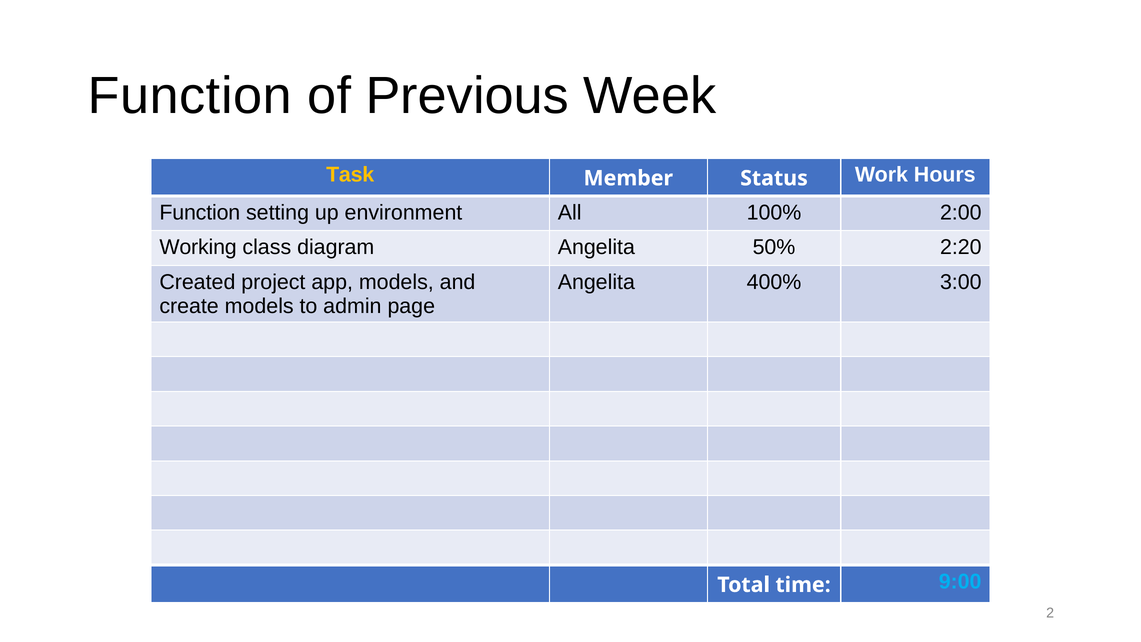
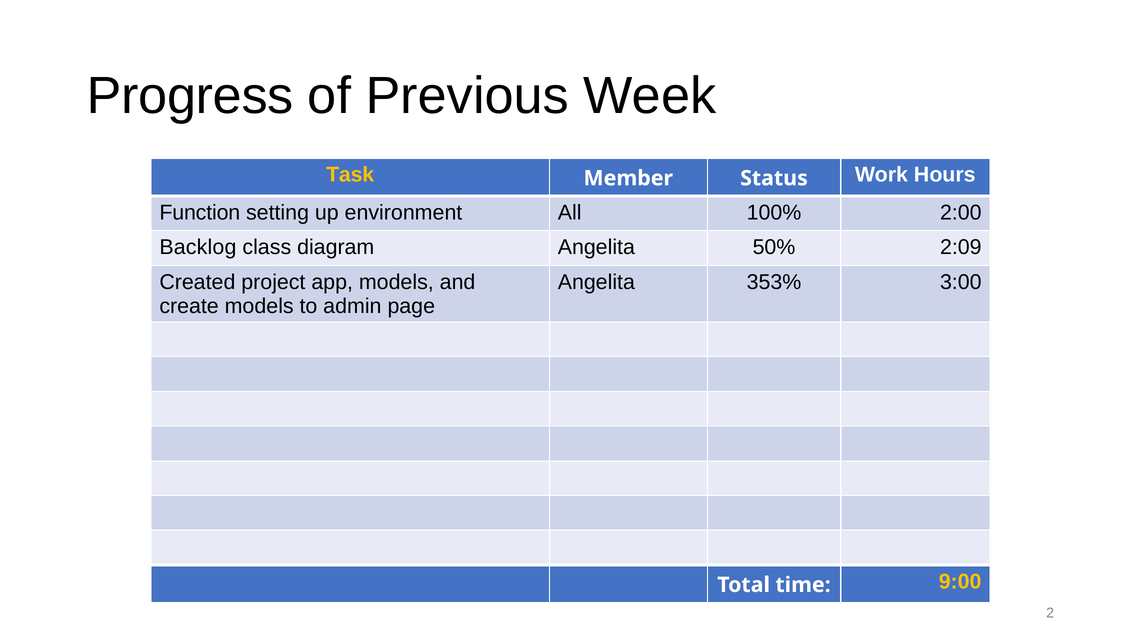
Function at (190, 96): Function -> Progress
Working: Working -> Backlog
2:20: 2:20 -> 2:09
400%: 400% -> 353%
9:00 colour: light blue -> yellow
